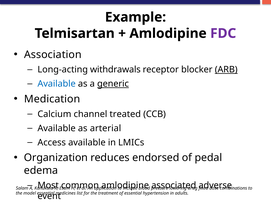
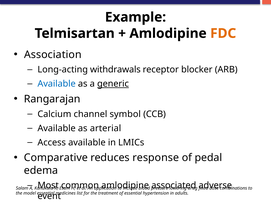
FDC colour: purple -> orange
ARB underline: present -> none
Medication: Medication -> Rangarajan
treated: treated -> symbol
Organization: Organization -> Comparative
endorsed: endorsed -> response
